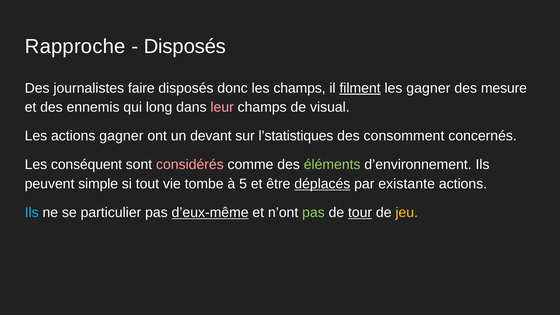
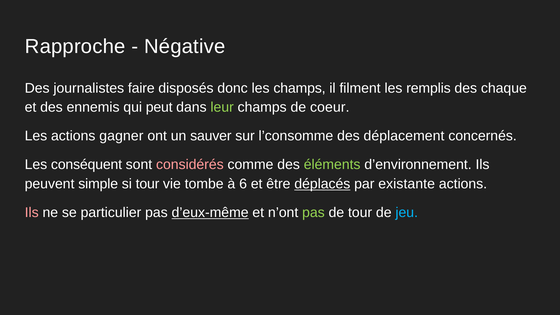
Disposés at (185, 46): Disposés -> Négative
filment underline: present -> none
les gagner: gagner -> remplis
mesure: mesure -> chaque
long: long -> peut
leur colour: pink -> light green
visual: visual -> coeur
devant: devant -> sauver
l’statistiques: l’statistiques -> l’consomme
consomment: consomment -> déplacement
si tout: tout -> tour
5: 5 -> 6
Ils at (32, 213) colour: light blue -> pink
tour at (360, 213) underline: present -> none
jeu colour: yellow -> light blue
